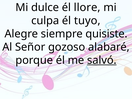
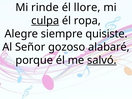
dulce: dulce -> rinde
culpa underline: none -> present
tuyo: tuyo -> ropa
